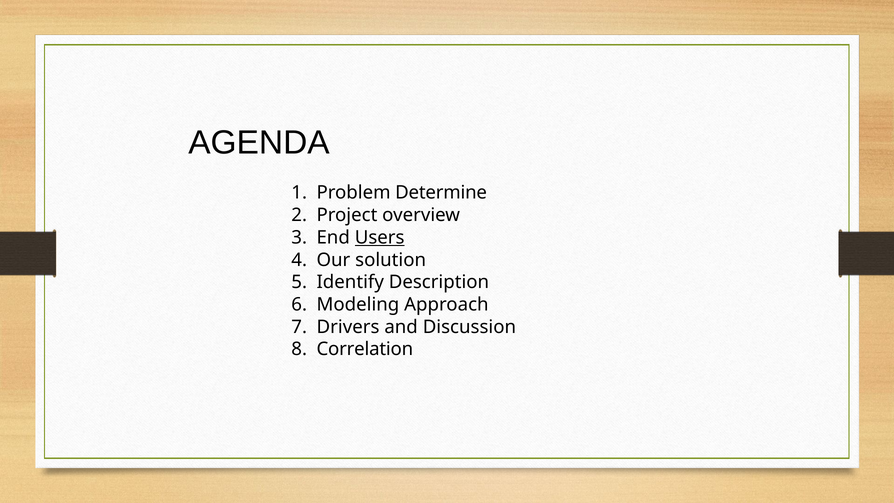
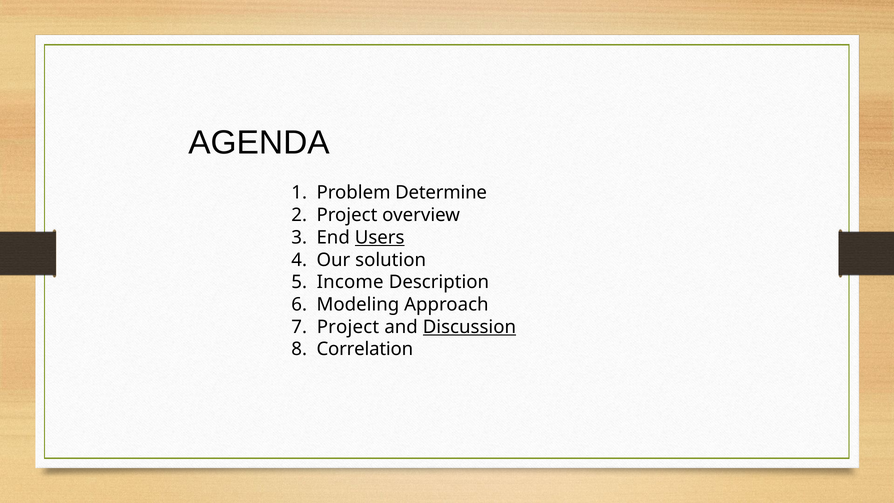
Identify: Identify -> Income
Drivers at (348, 327): Drivers -> Project
Discussion underline: none -> present
